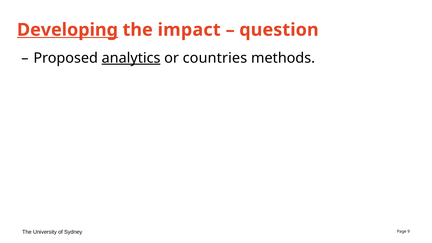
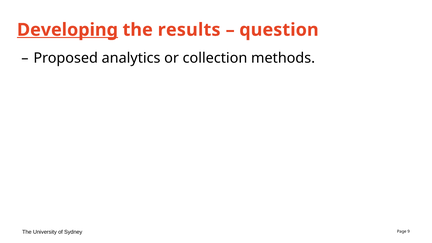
impact: impact -> results
analytics underline: present -> none
countries: countries -> collection
